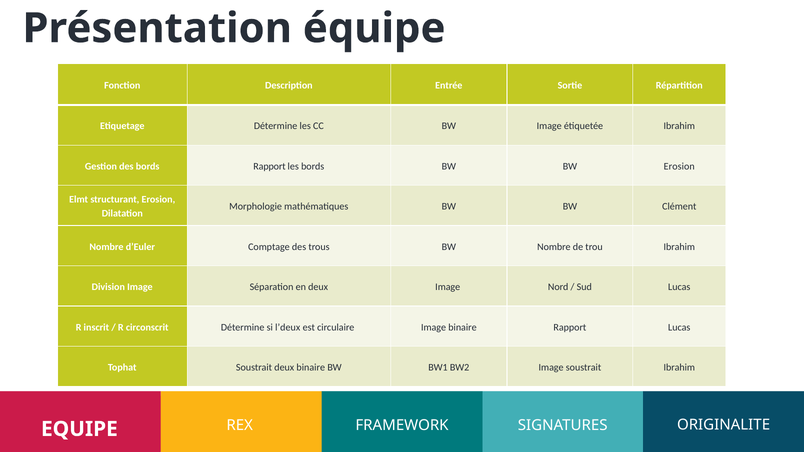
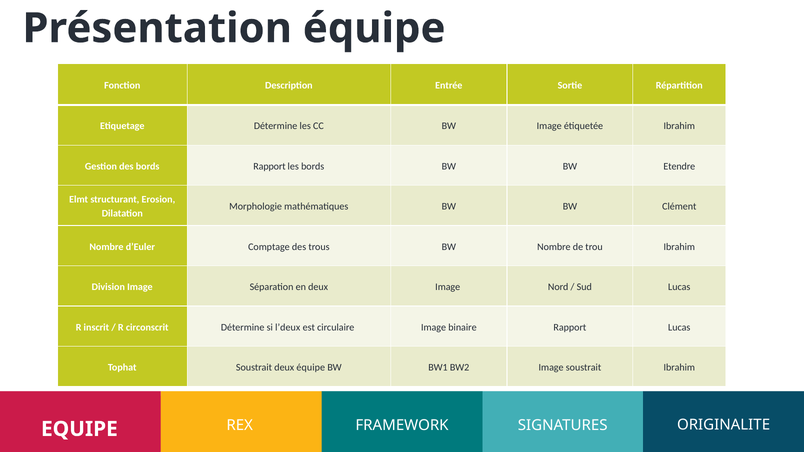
BW Erosion: Erosion -> Etendre
deux binaire: binaire -> équipe
